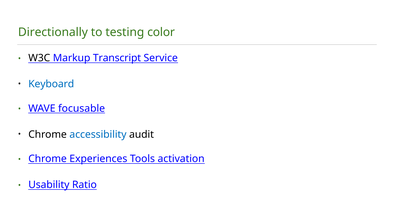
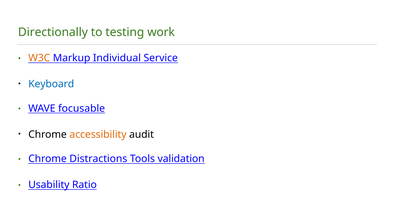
color: color -> work
W3C colour: black -> orange
Transcript: Transcript -> Individual
accessibility colour: blue -> orange
Experiences: Experiences -> Distractions
activation: activation -> validation
